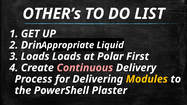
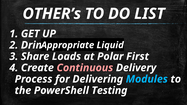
Loads at (35, 57): Loads -> Share
Modules colour: yellow -> light blue
Plaster: Plaster -> Testing
